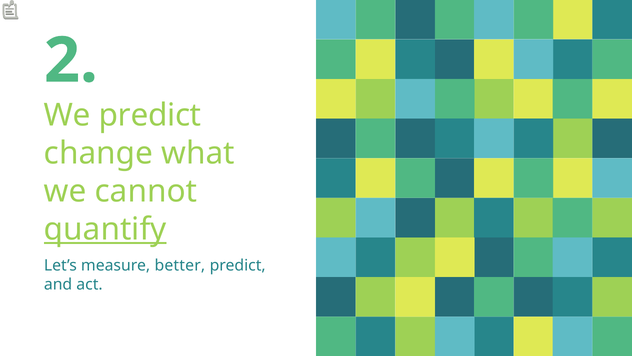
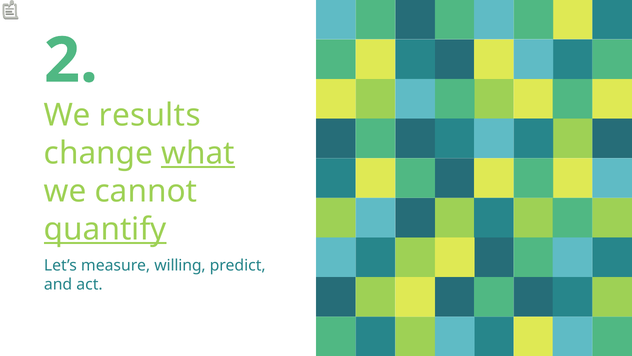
We predict: predict -> results
what underline: none -> present
better: better -> willing
